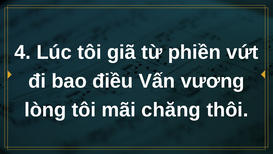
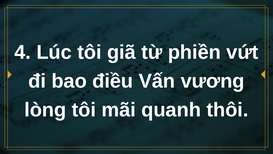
chăng: chăng -> quanh
